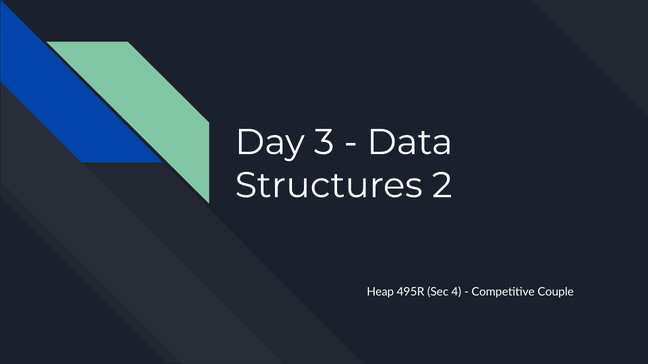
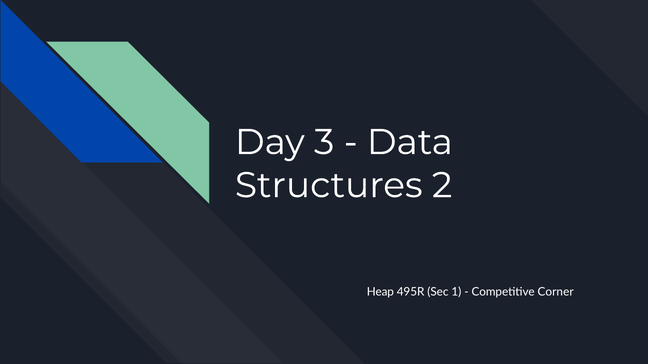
4: 4 -> 1
Couple: Couple -> Corner
